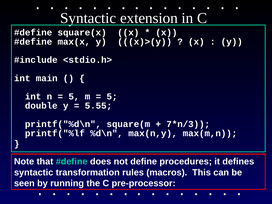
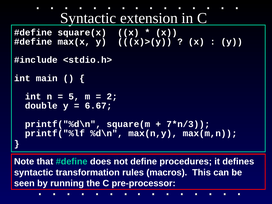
5 at (112, 97): 5 -> 2
5.55: 5.55 -> 6.67
